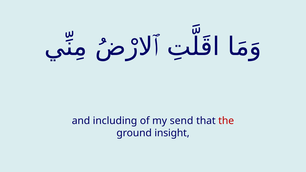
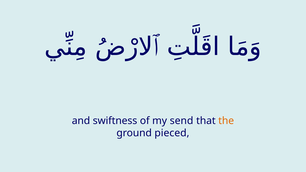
including: including -> swiftness
the colour: red -> orange
insight: insight -> pieced
